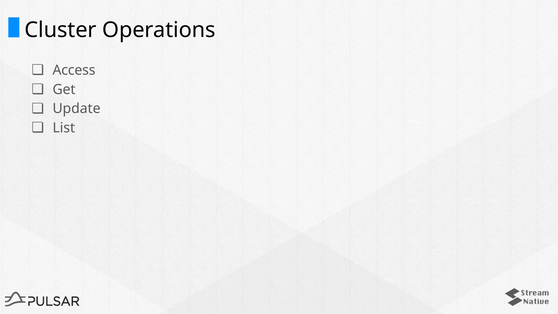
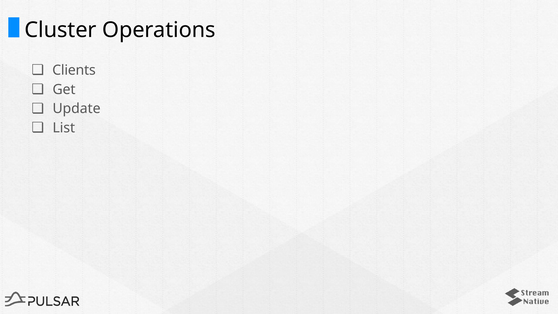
Access: Access -> Clients
